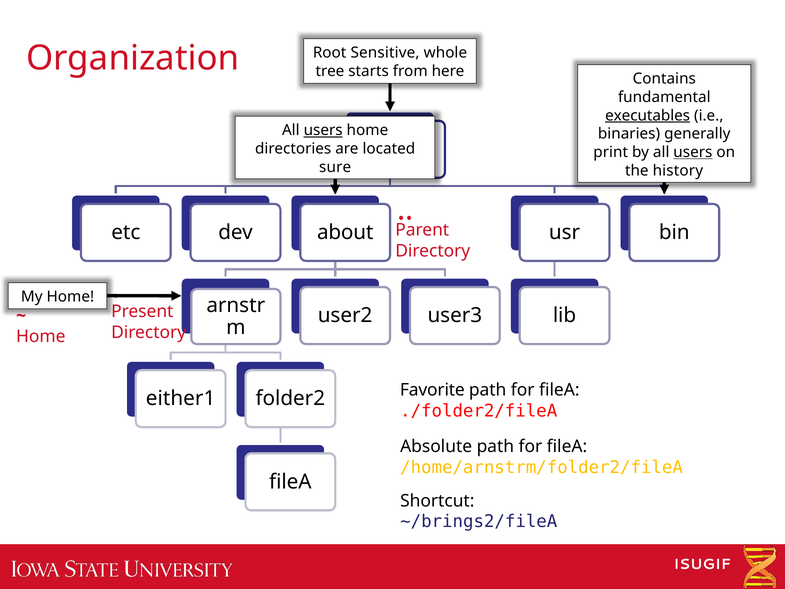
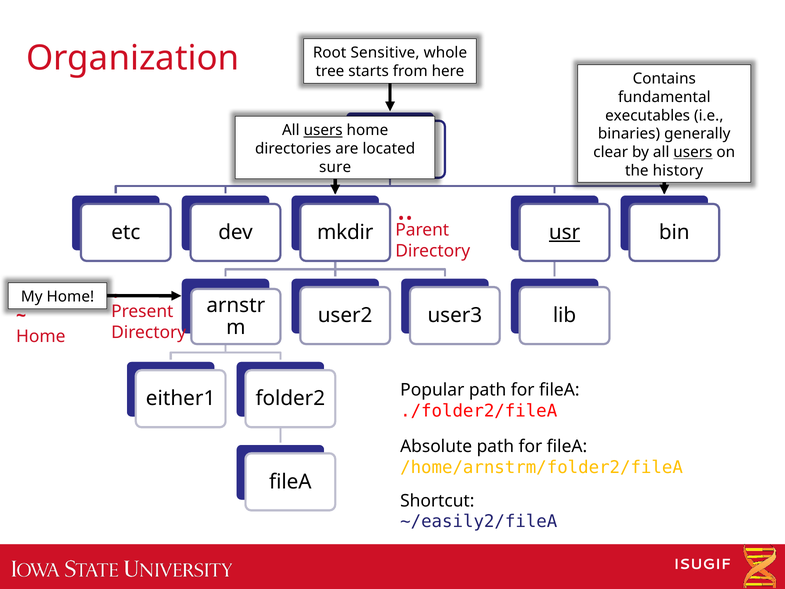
executables underline: present -> none
print: print -> clear
about: about -> mkdir
usr underline: none -> present
Favorite: Favorite -> Popular
~/brings2/fileA: ~/brings2/fileA -> ~/easily2/fileA
